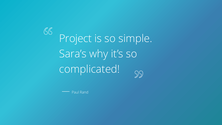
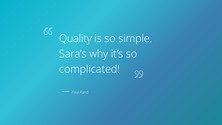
Project: Project -> Quality
